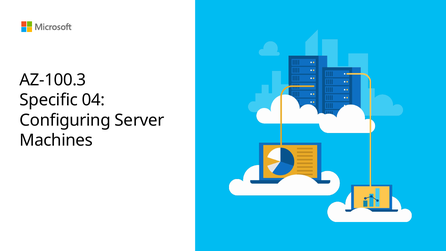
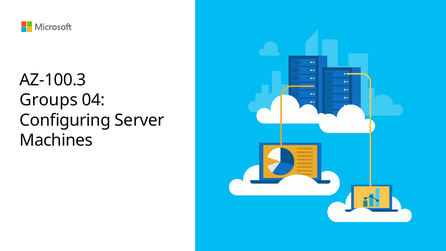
Specific: Specific -> Groups
